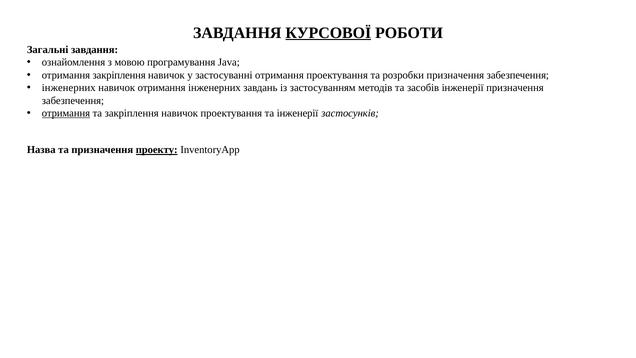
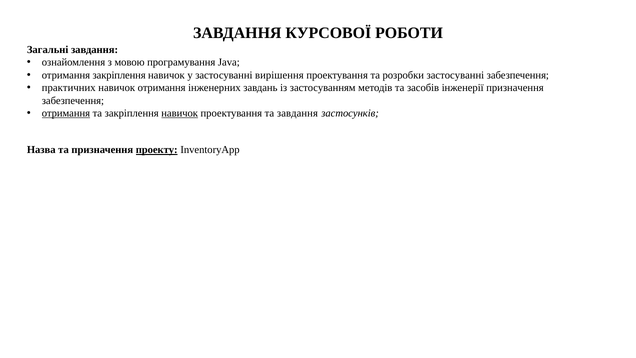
КУРСОВОЇ underline: present -> none
застосуванні отримання: отримання -> вирішення
розробки призначення: призначення -> застосуванні
інженерних at (69, 88): інженерних -> практичних
навичок at (180, 113) underline: none -> present
та інженерії: інженерії -> завдання
